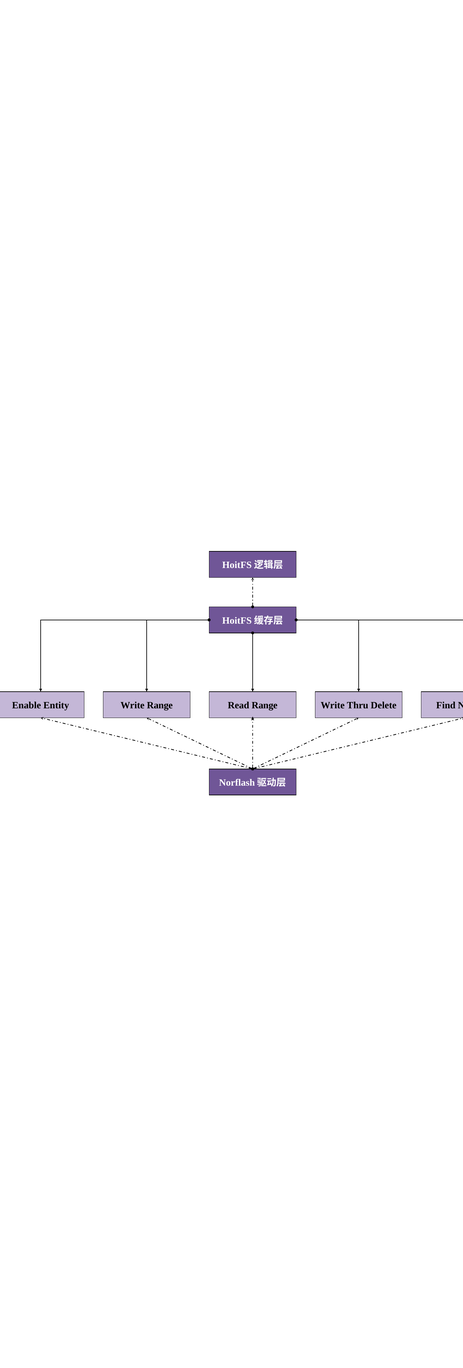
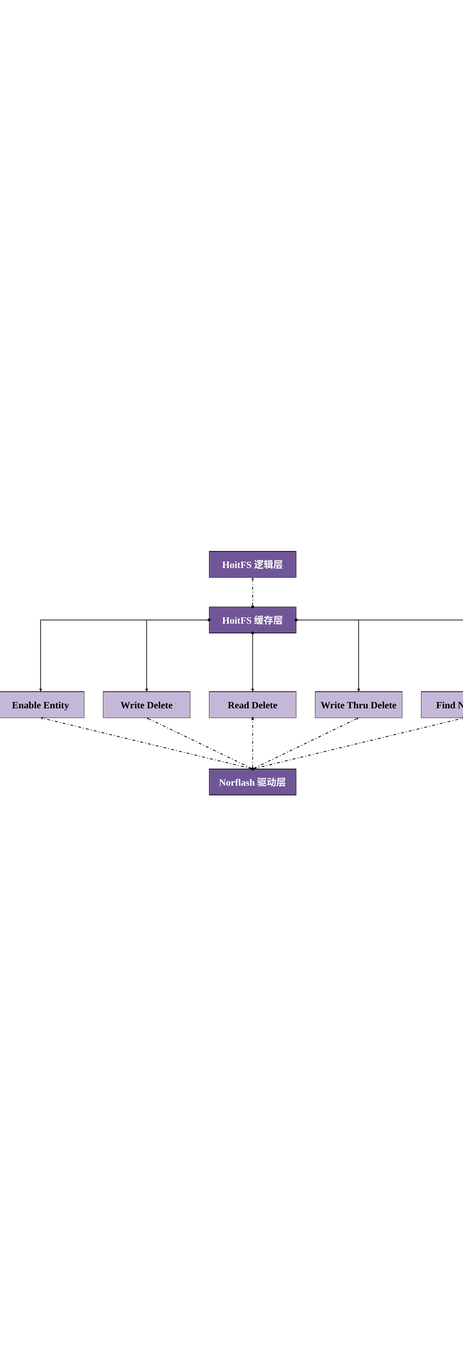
Write Range: Range -> Delete
Read Range: Range -> Delete
